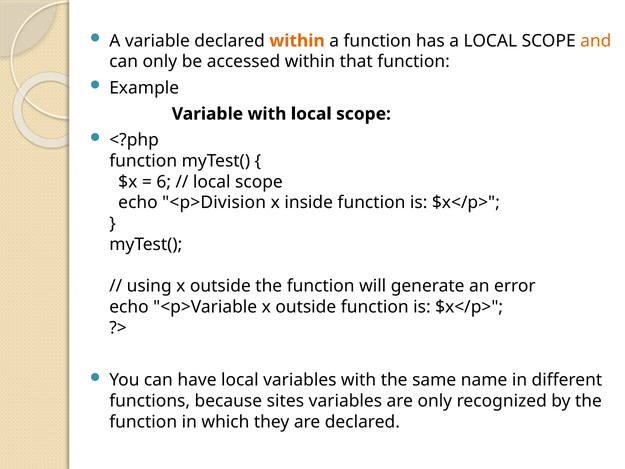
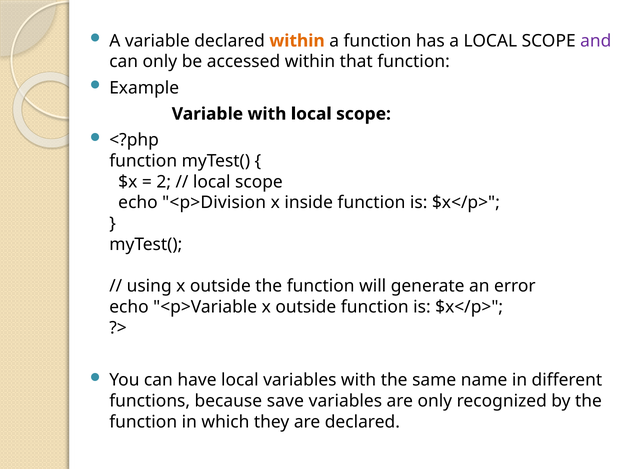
and colour: orange -> purple
6: 6 -> 2
sites: sites -> save
